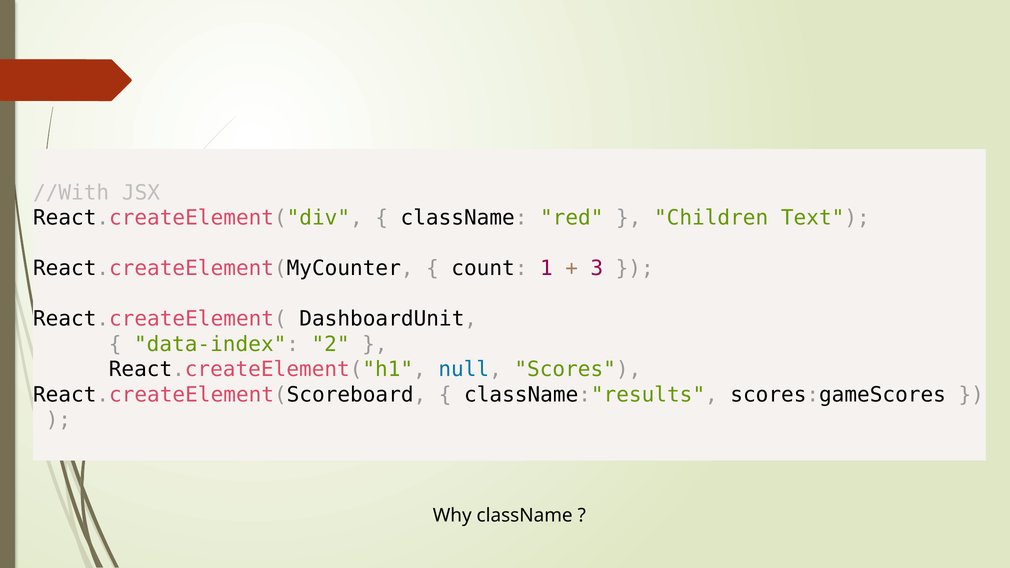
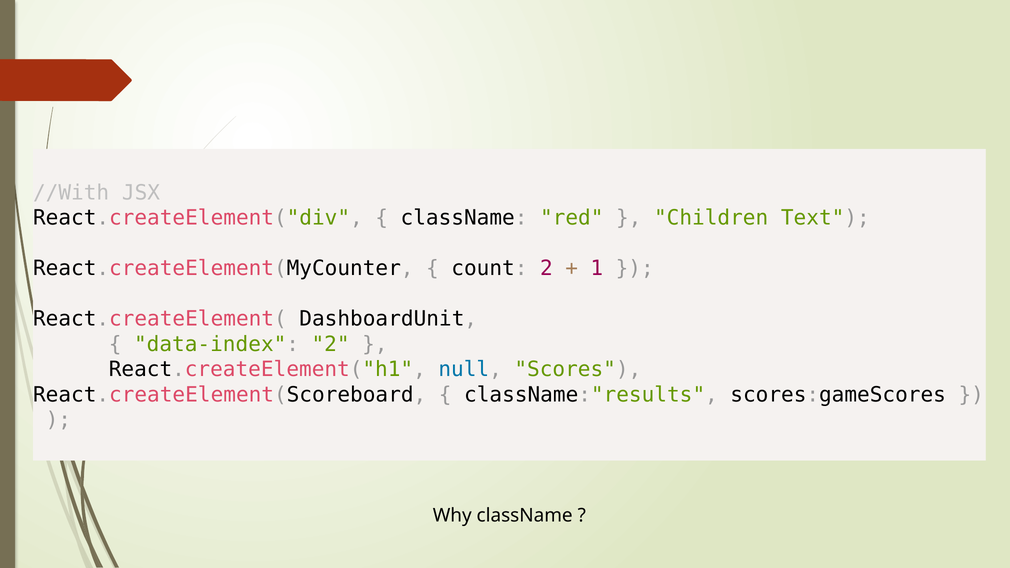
count 1: 1 -> 2
3: 3 -> 1
